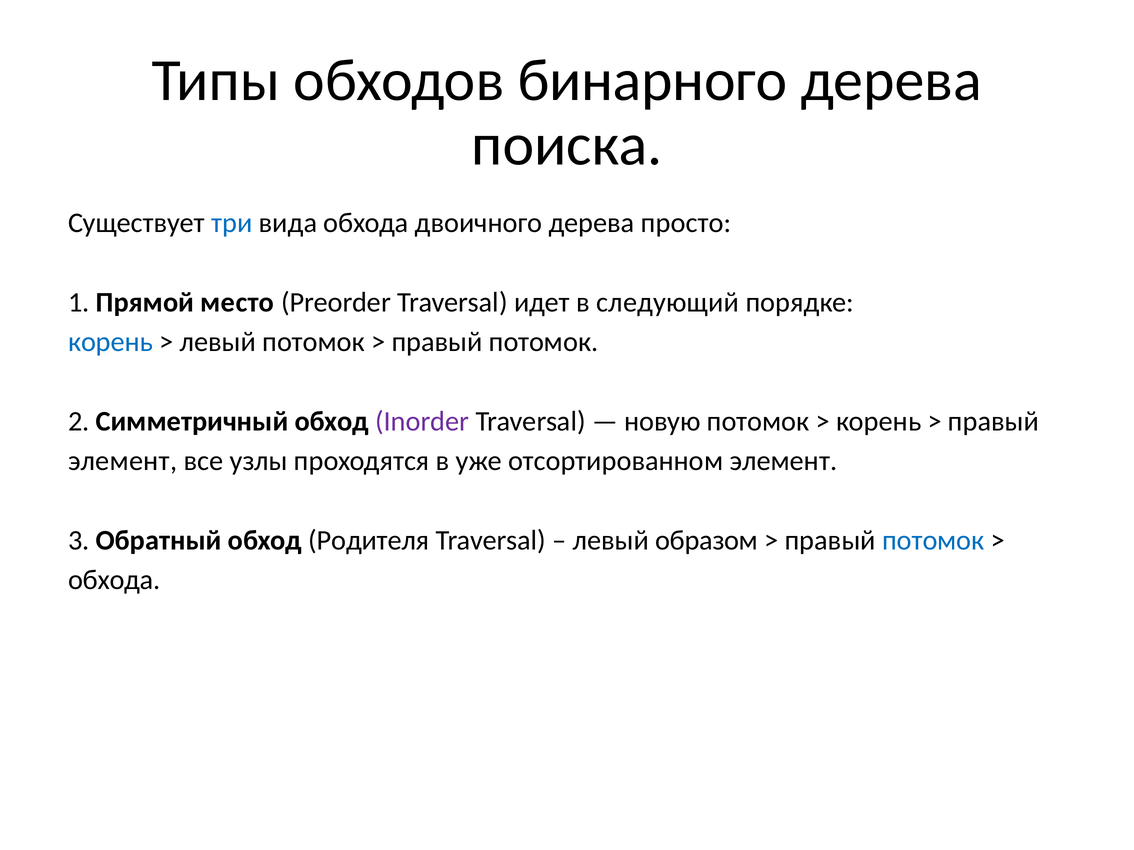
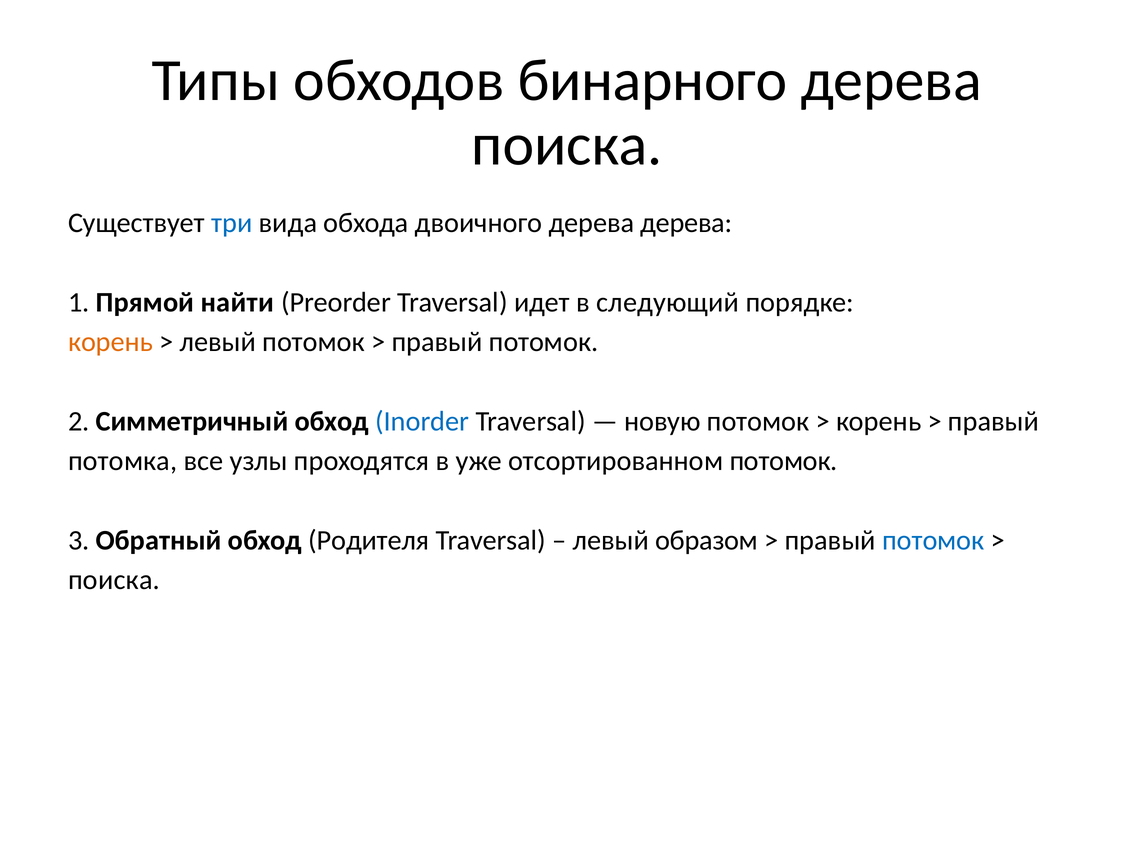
дерева просто: просто -> дерева
место: место -> найти
корень at (111, 342) colour: blue -> orange
Inorder colour: purple -> blue
элемент at (123, 461): элемент -> потомка
отсортированном элемент: элемент -> потомок
обхода at (114, 580): обхода -> поиска
